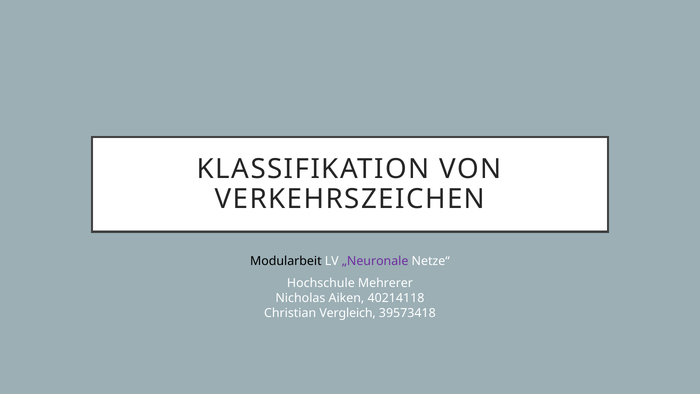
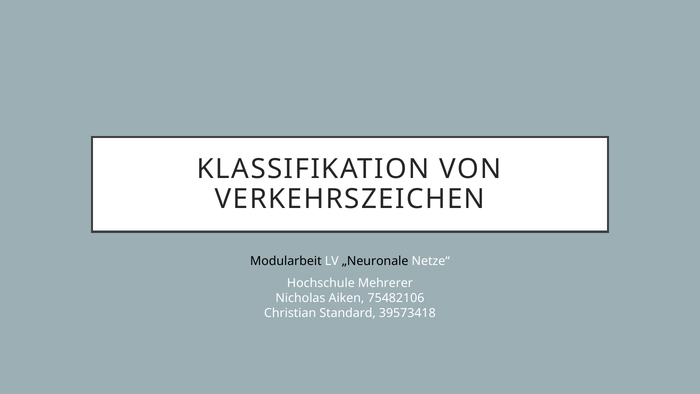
„Neuronale colour: purple -> black
40214118: 40214118 -> 75482106
Vergleich: Vergleich -> Standard
